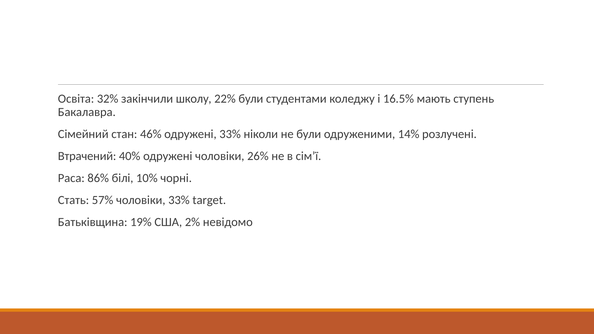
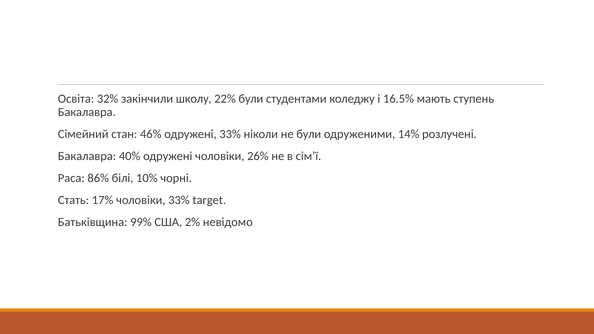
Втрачений at (87, 156): Втрачений -> Бакалавра
57%: 57% -> 17%
19%: 19% -> 99%
